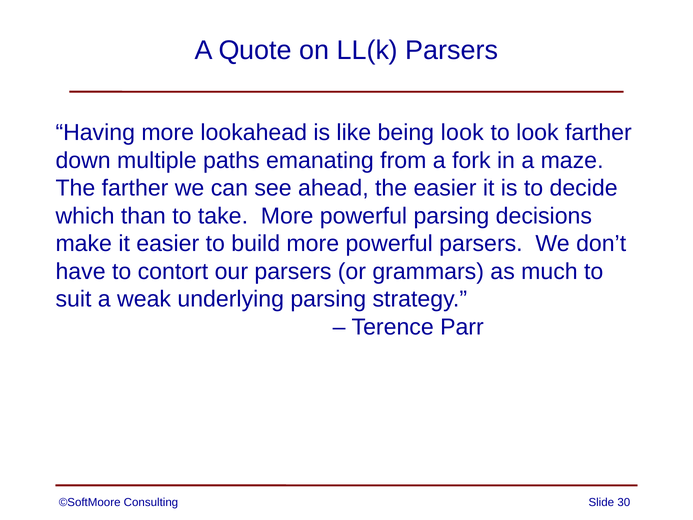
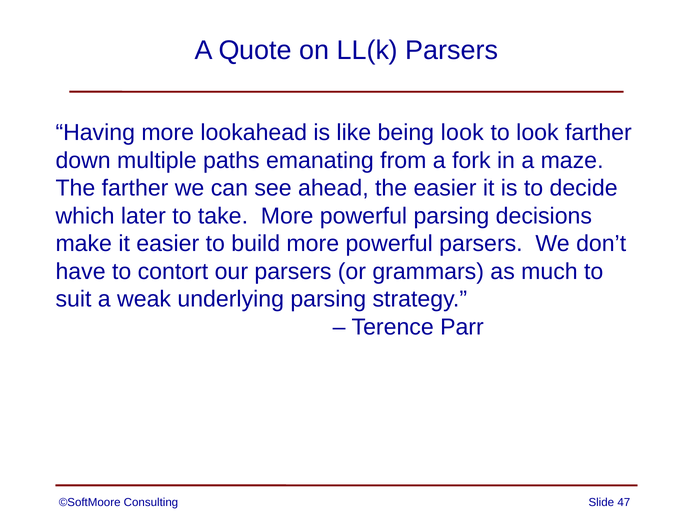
than: than -> later
30: 30 -> 47
